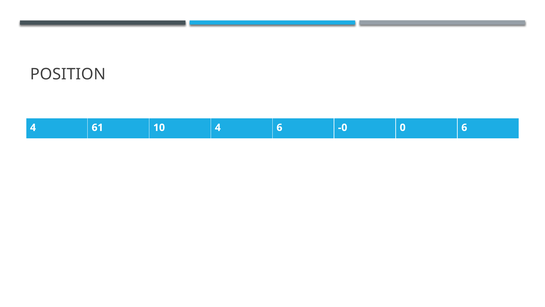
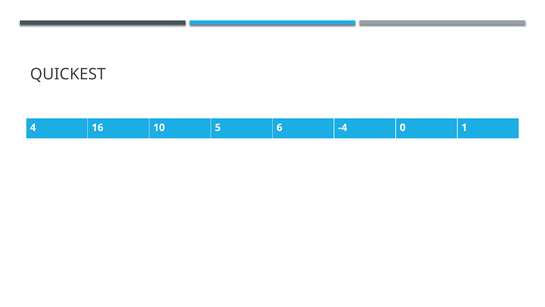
POSITION: POSITION -> QUICKEST
61: 61 -> 16
10 4: 4 -> 5
-0: -0 -> -4
0 6: 6 -> 1
